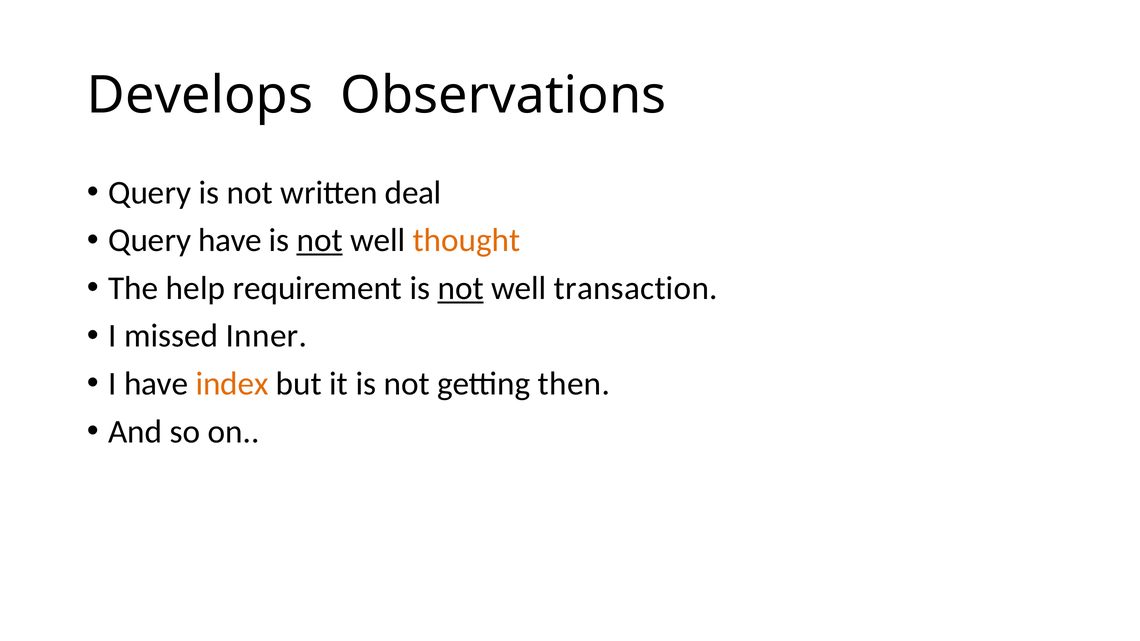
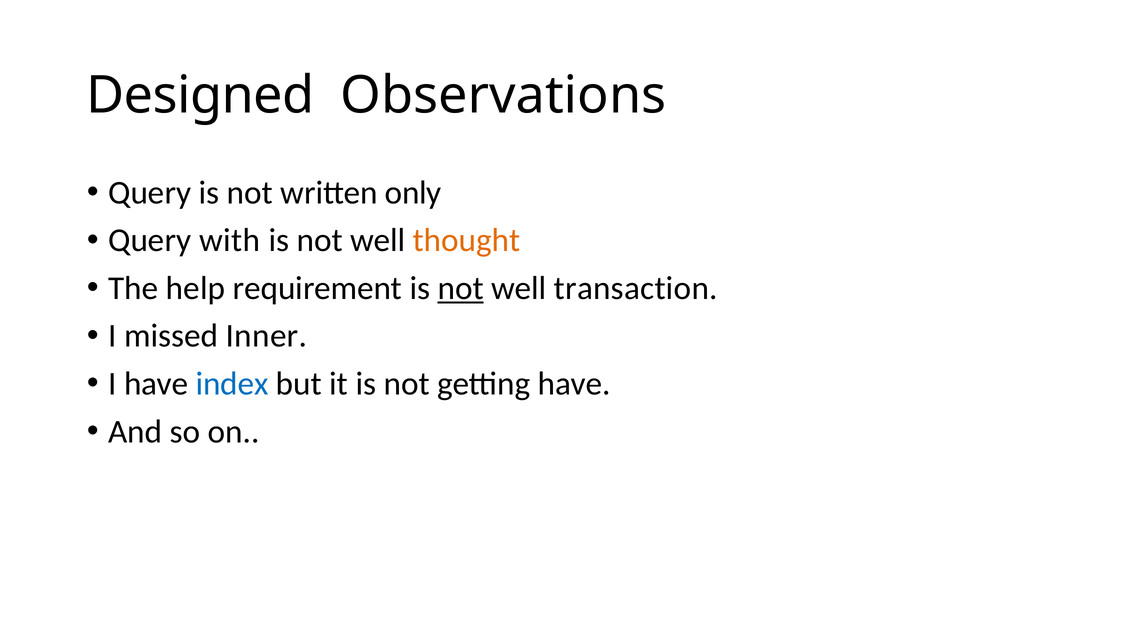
Develops: Develops -> Designed
deal: deal -> only
Query have: have -> with
not at (320, 241) underline: present -> none
index colour: orange -> blue
getting then: then -> have
